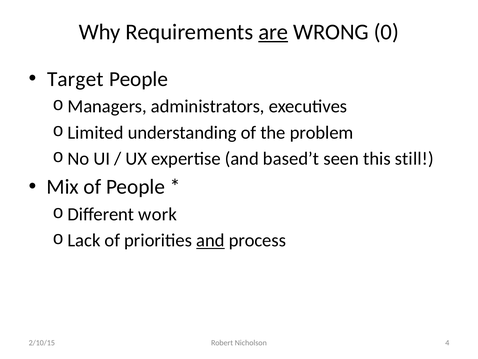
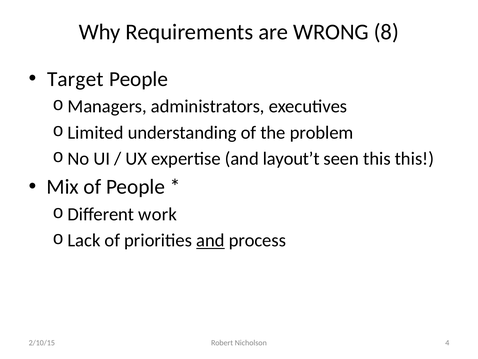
are underline: present -> none
0: 0 -> 8
based’t: based’t -> layout’t
this still: still -> this
